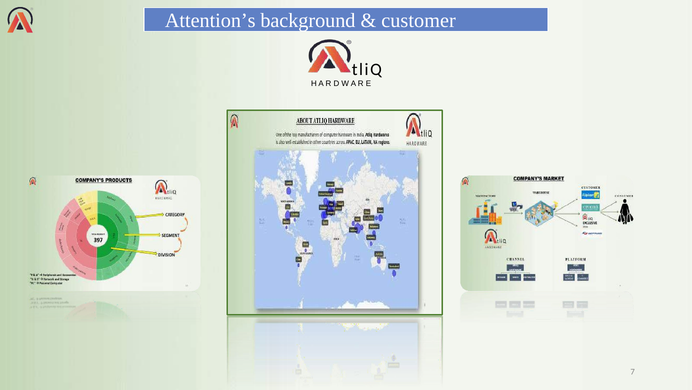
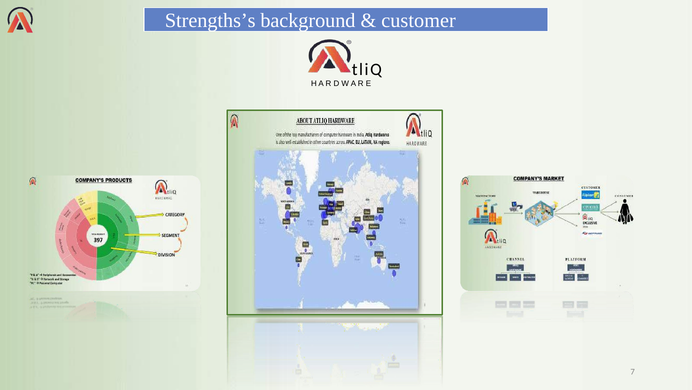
Attention’s: Attention’s -> Strengths’s
